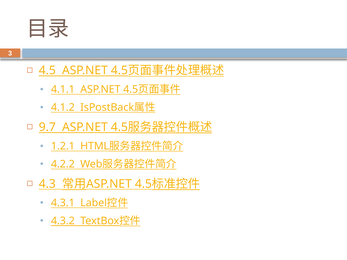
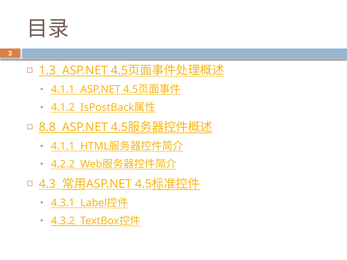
4.5 at (47, 71): 4.5 -> 1.3
9.7: 9.7 -> 8.8
1.2.1 at (63, 146): 1.2.1 -> 4.1.1
